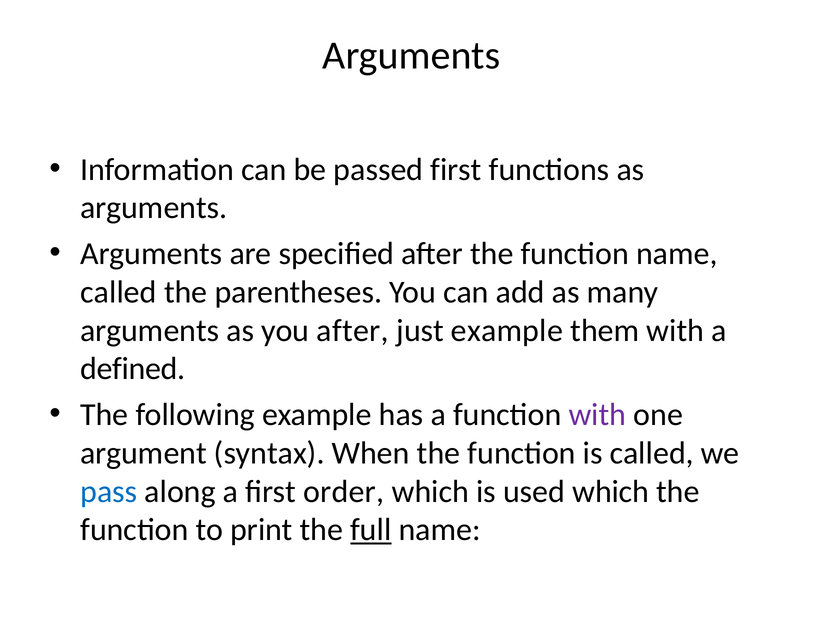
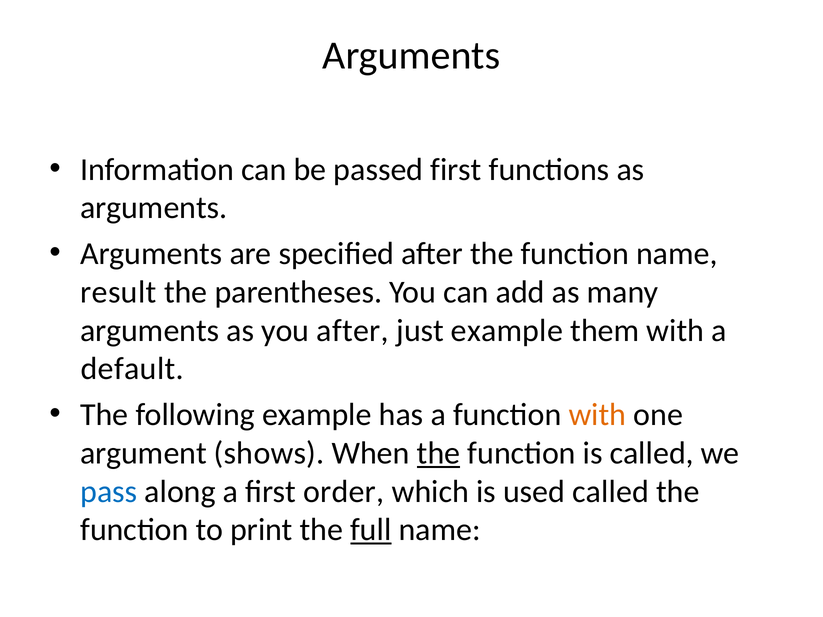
called at (118, 292): called -> result
defined: defined -> default
with at (597, 415) colour: purple -> orange
syntax: syntax -> shows
the at (439, 453) underline: none -> present
used which: which -> called
